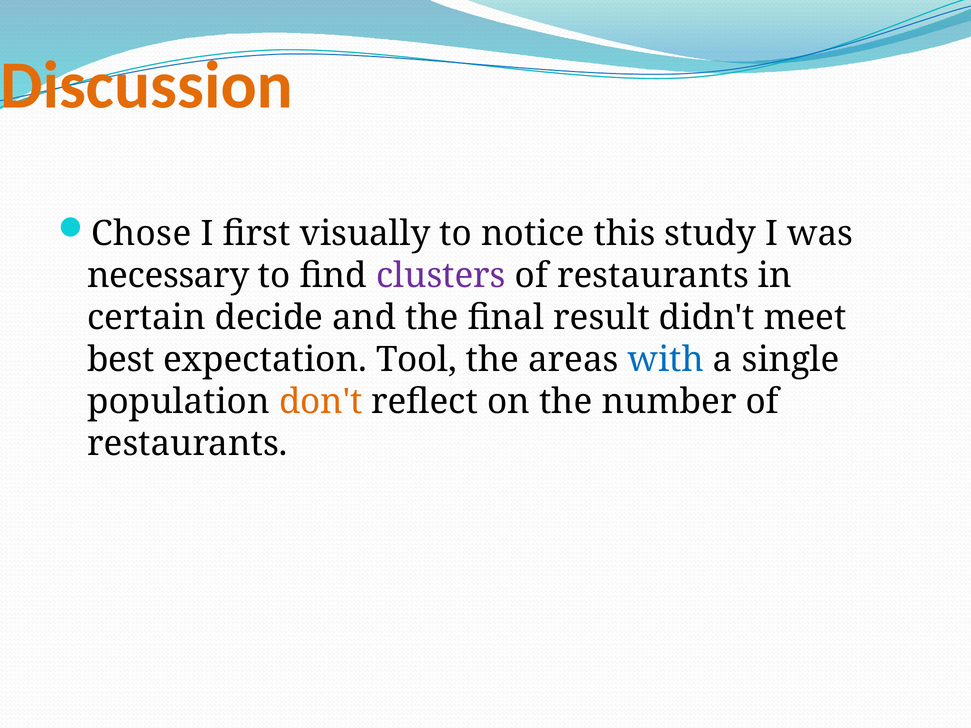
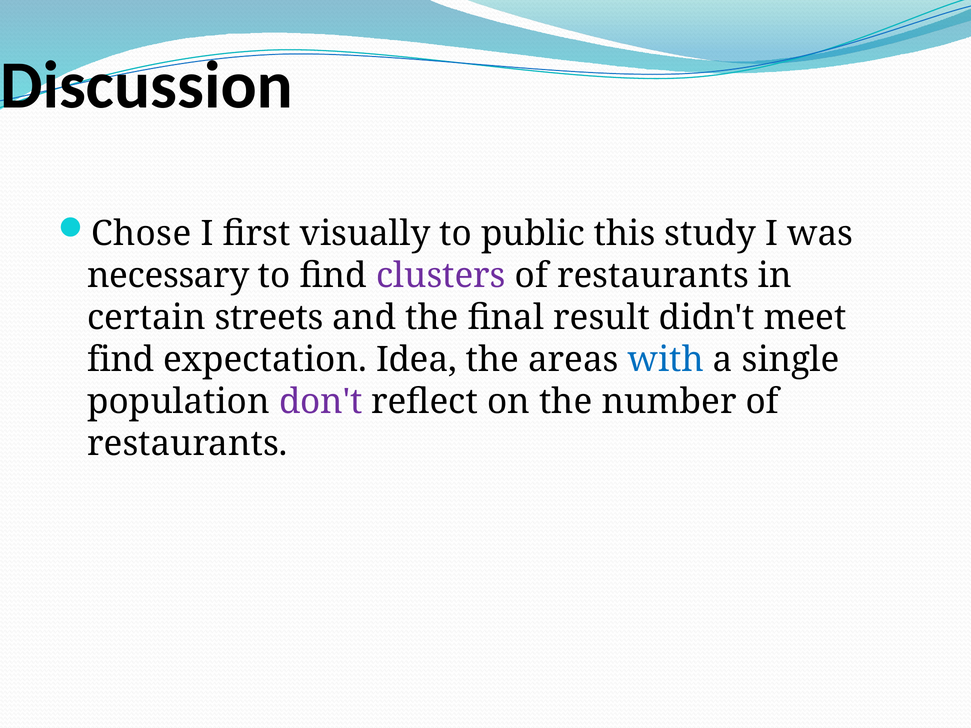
Discussion colour: orange -> black
notice: notice -> public
decide: decide -> streets
best at (121, 360): best -> find
Tool: Tool -> Idea
don't colour: orange -> purple
